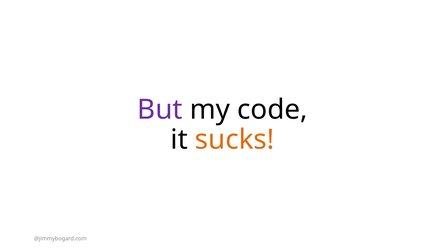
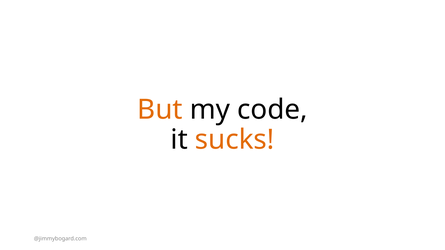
But colour: purple -> orange
